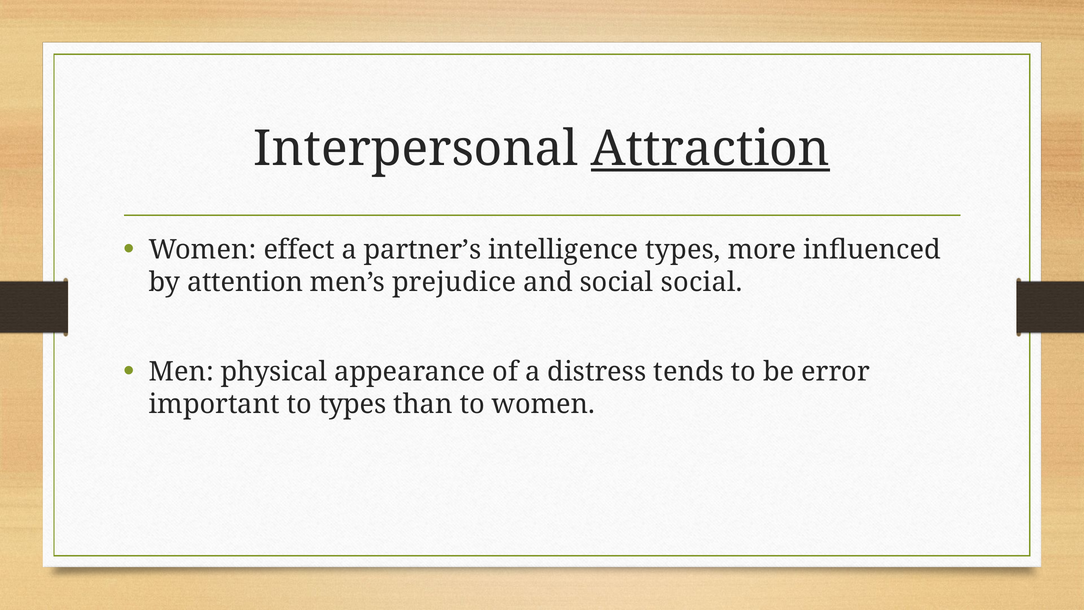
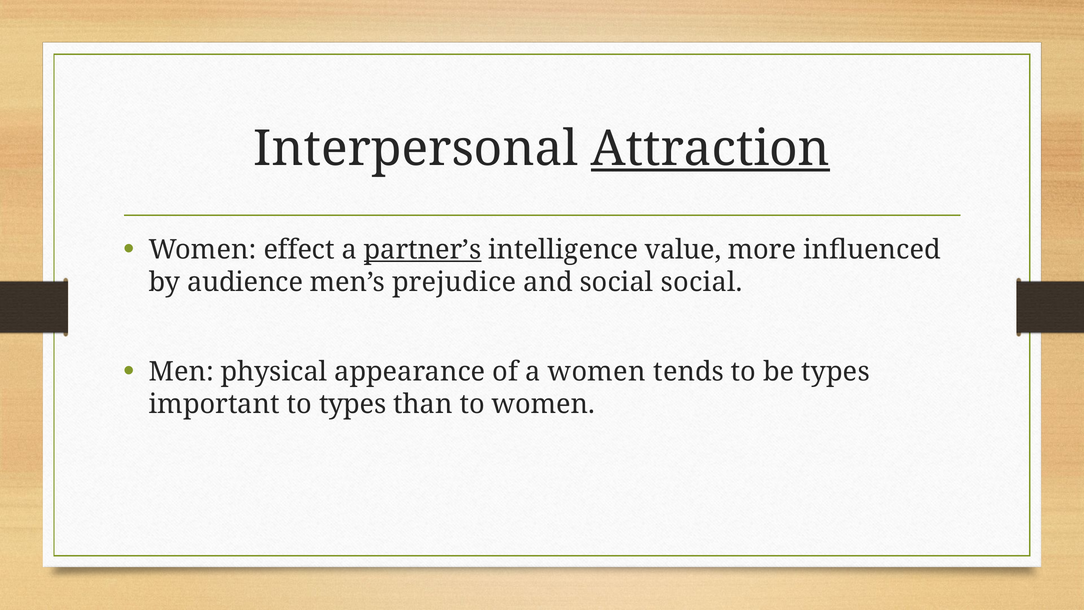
partner’s underline: none -> present
intelligence types: types -> value
attention: attention -> audience
a distress: distress -> women
be error: error -> types
